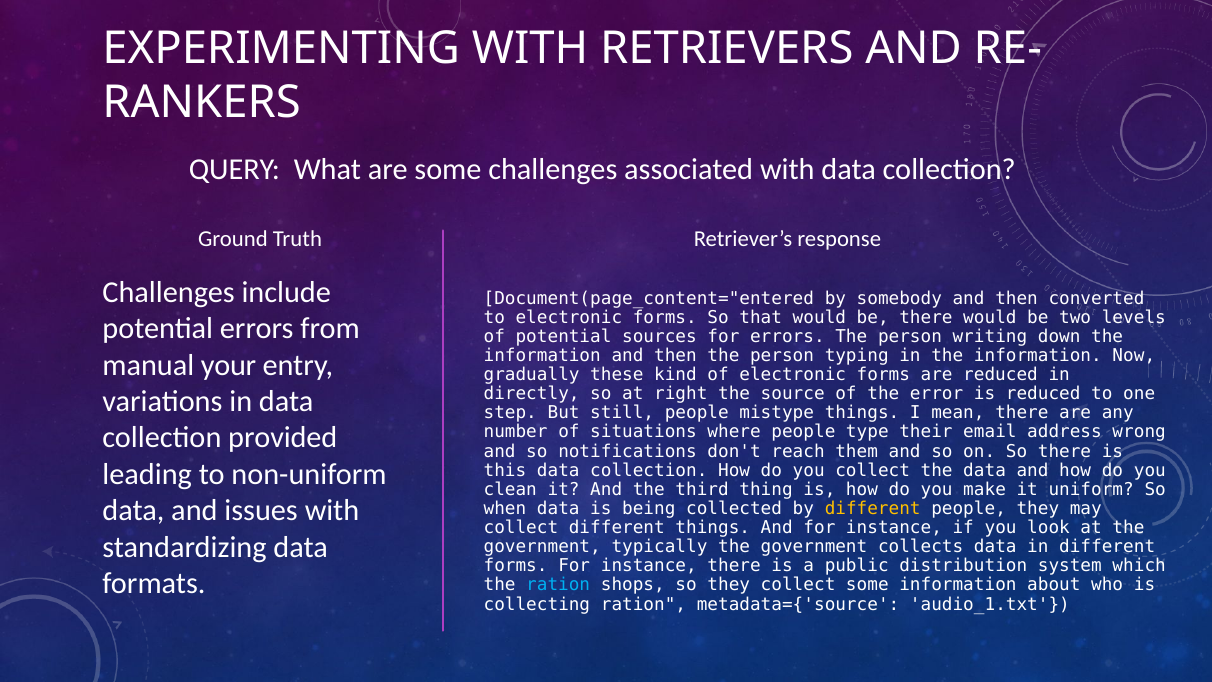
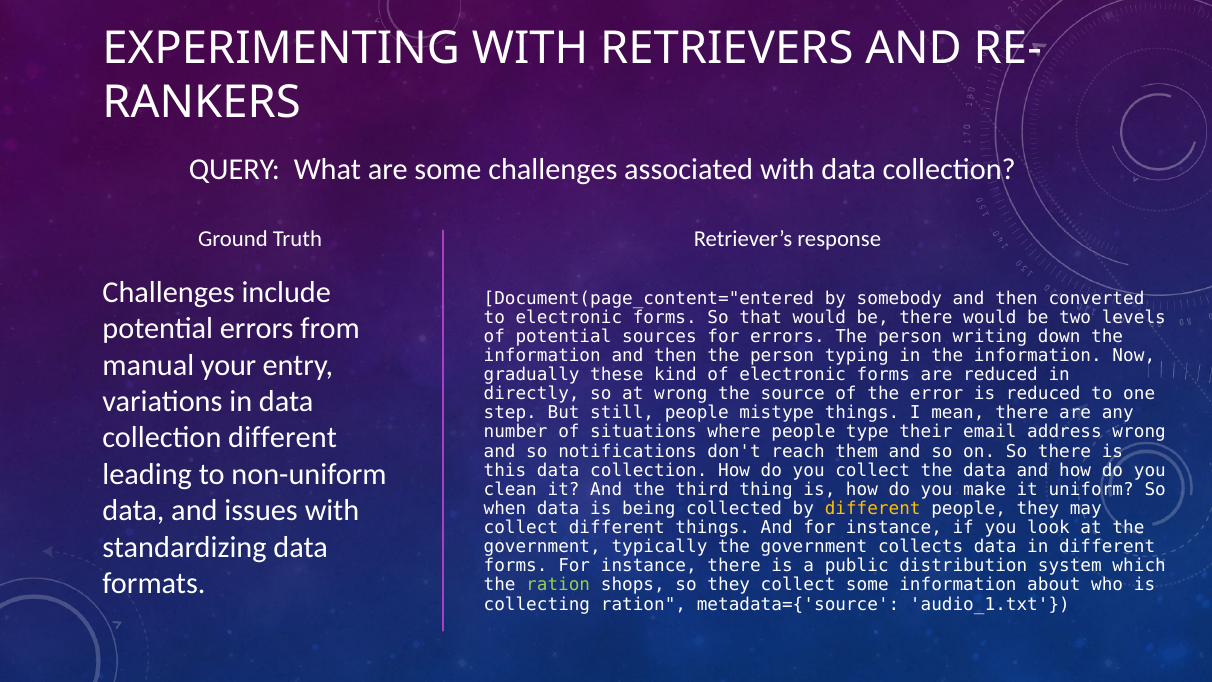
at right: right -> wrong
collection provided: provided -> different
ration at (558, 585) colour: light blue -> light green
